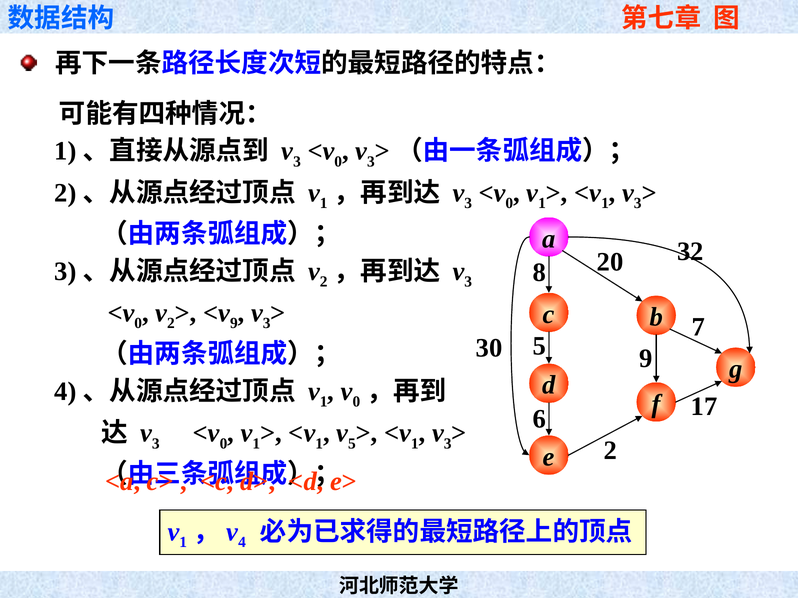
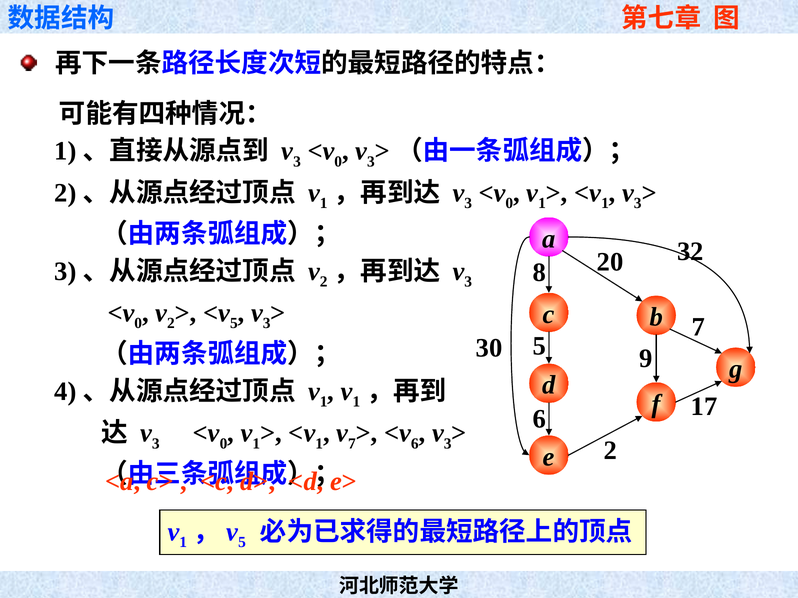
9 at (234, 324): 9 -> 5
0 at (356, 402): 0 -> 1
5 at (352, 444): 5 -> 7
1 at (415, 444): 1 -> 6
4 at (242, 543): 4 -> 5
